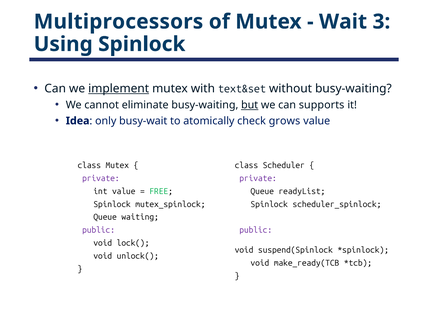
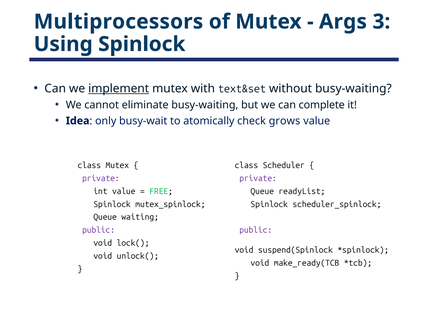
Wait: Wait -> Args
but underline: present -> none
supports: supports -> complete
